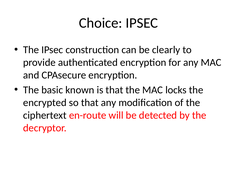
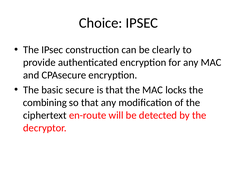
known: known -> secure
encrypted: encrypted -> combining
